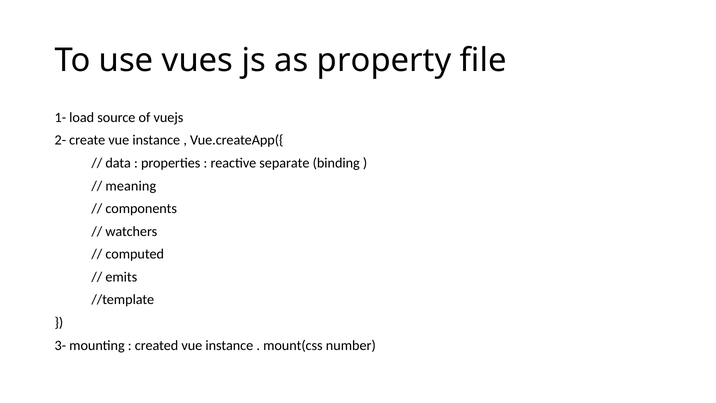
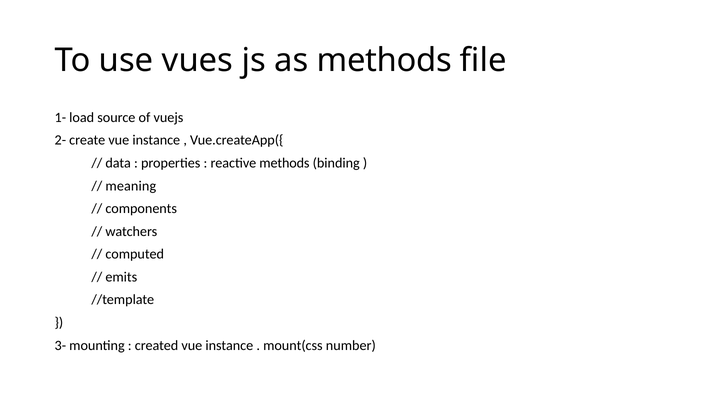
as property: property -> methods
reactive separate: separate -> methods
